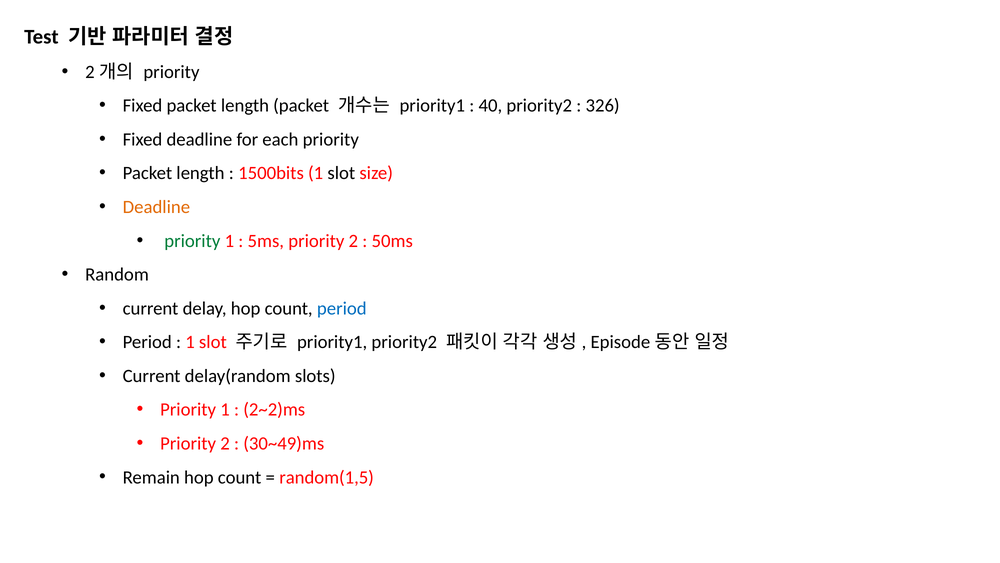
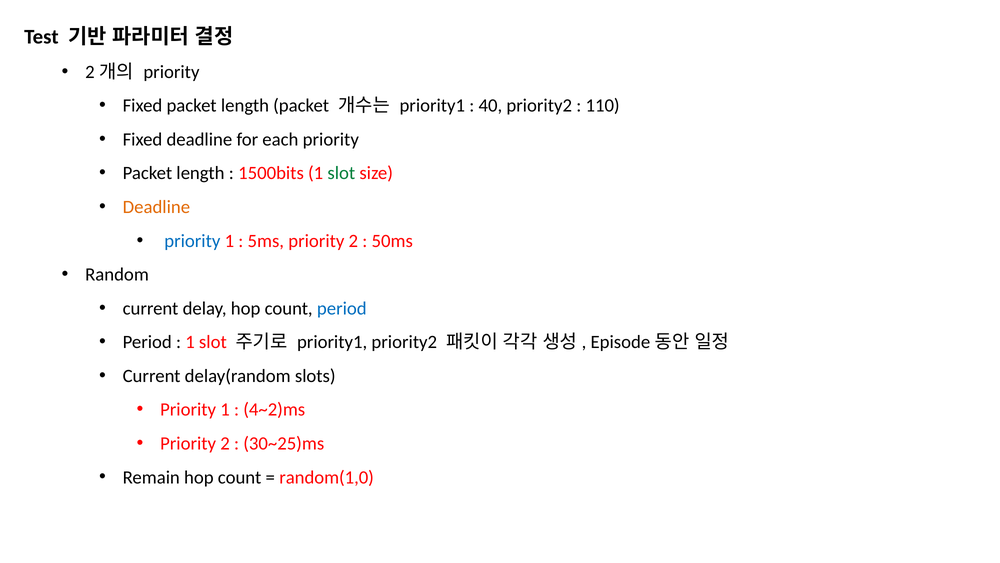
326: 326 -> 110
slot at (341, 173) colour: black -> green
priority at (192, 241) colour: green -> blue
2~2)ms: 2~2)ms -> 4~2)ms
30~49)ms: 30~49)ms -> 30~25)ms
random(1,5: random(1,5 -> random(1,0
